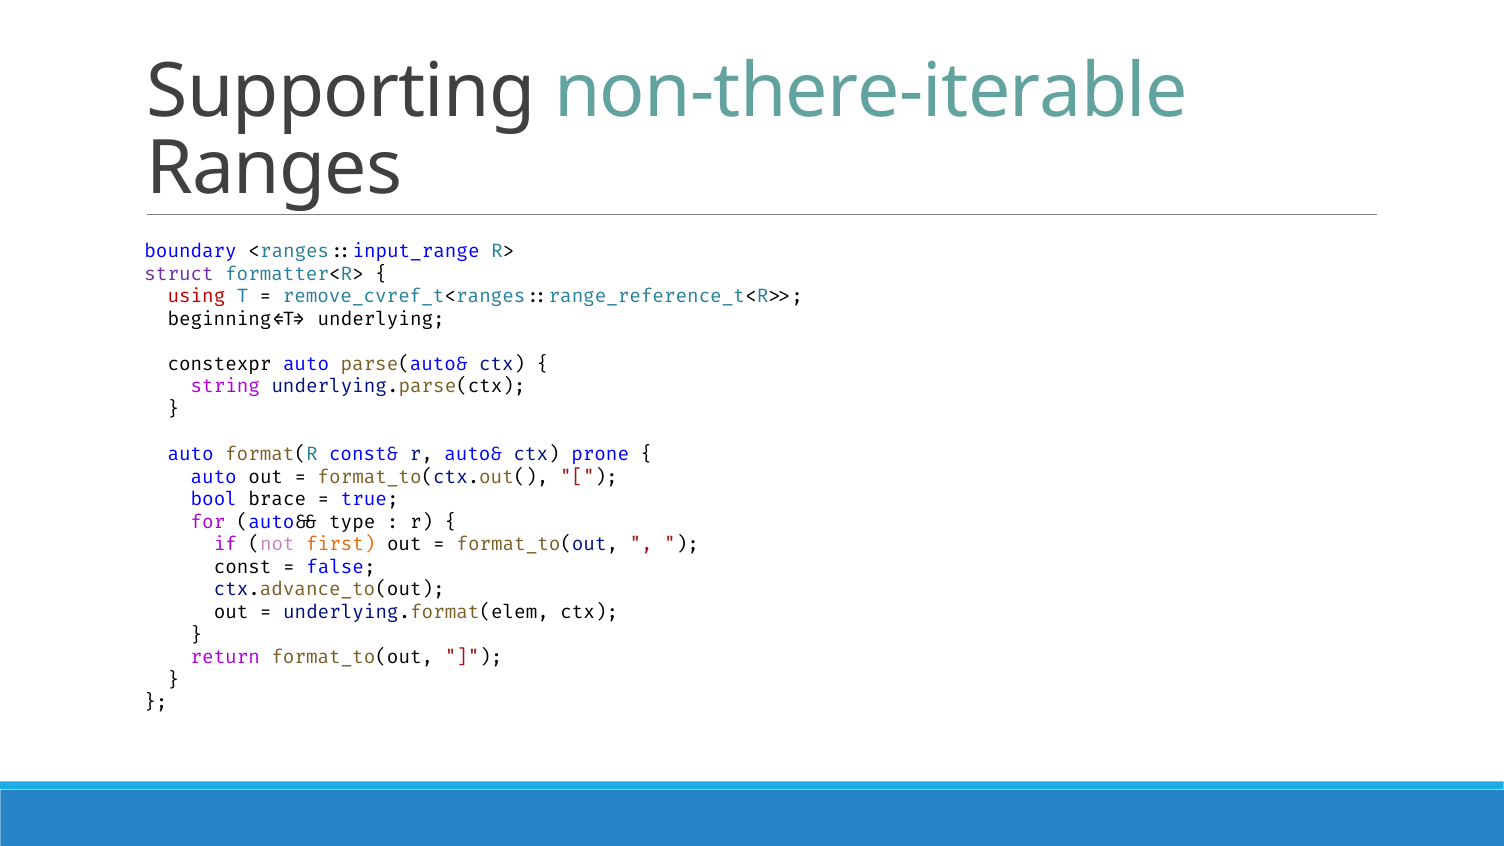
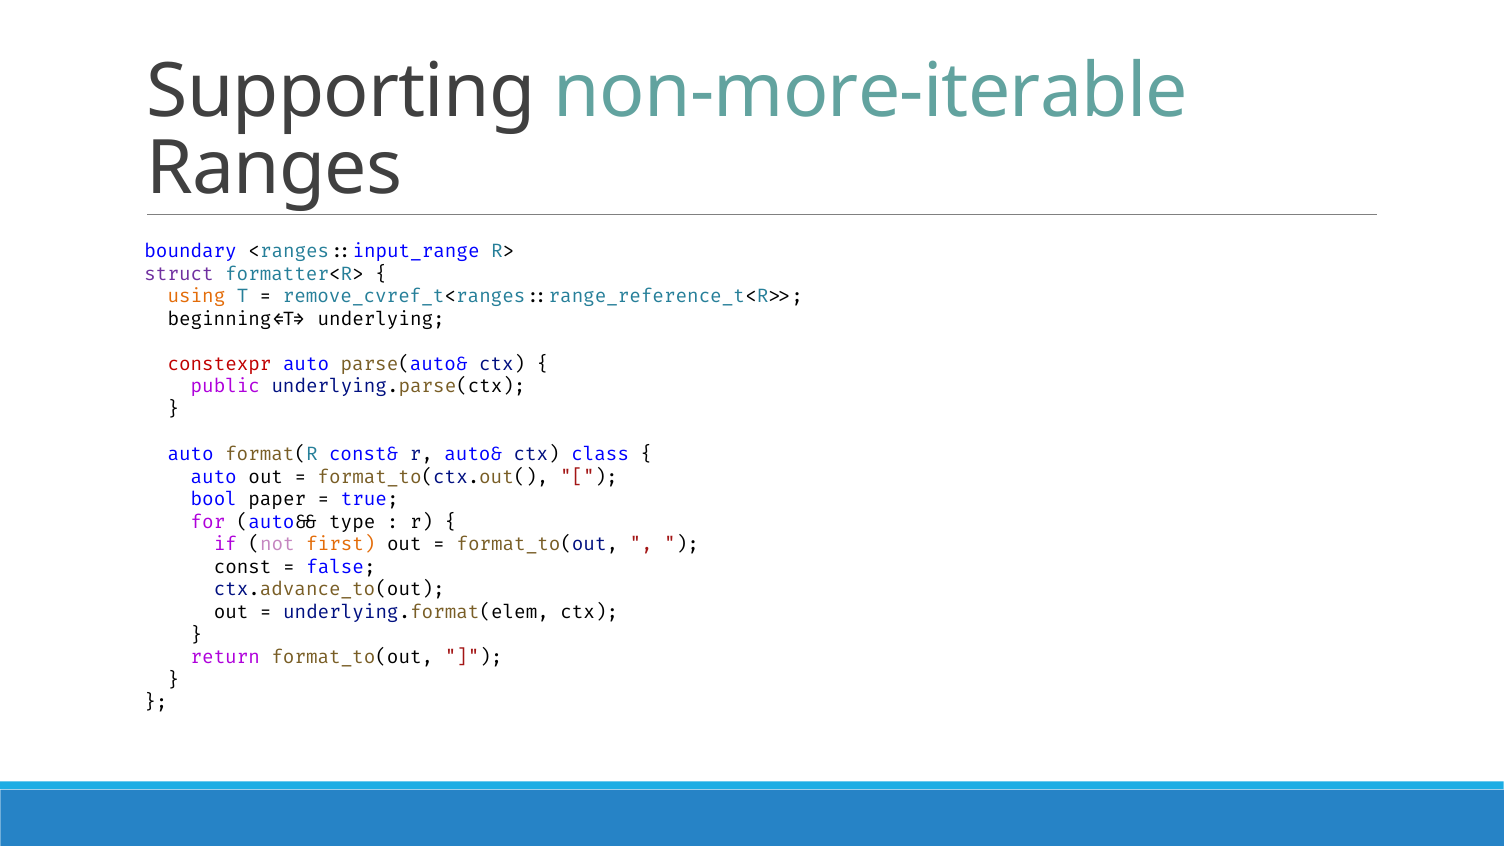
non-there-iterable: non-there-iterable -> non-more-iterable
using colour: red -> orange
constexpr colour: black -> red
string: string -> public
prone: prone -> class
brace: brace -> paper
